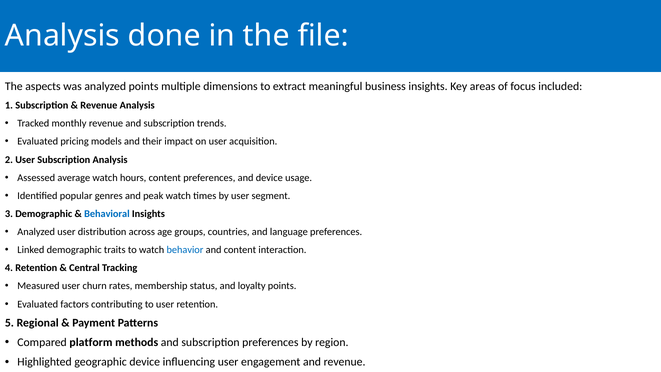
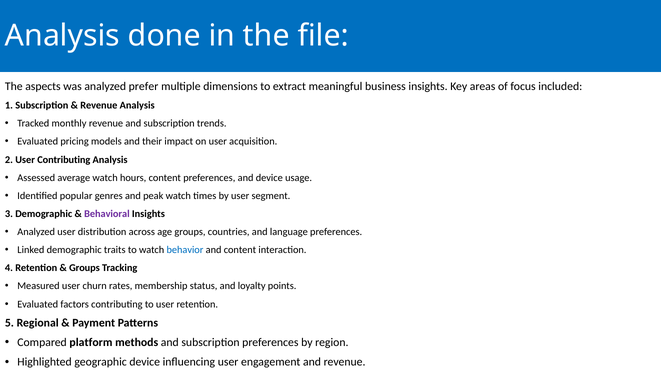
analyzed points: points -> prefer
User Subscription: Subscription -> Contributing
Behavioral colour: blue -> purple
Central at (84, 268): Central -> Groups
